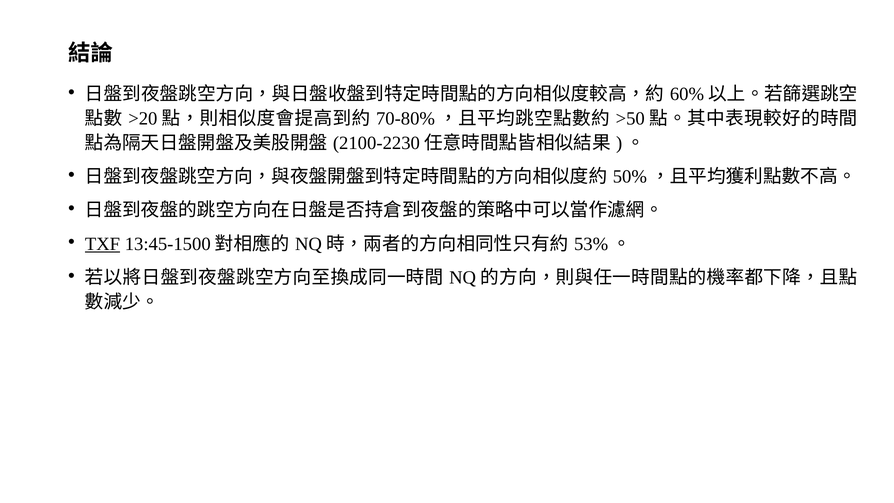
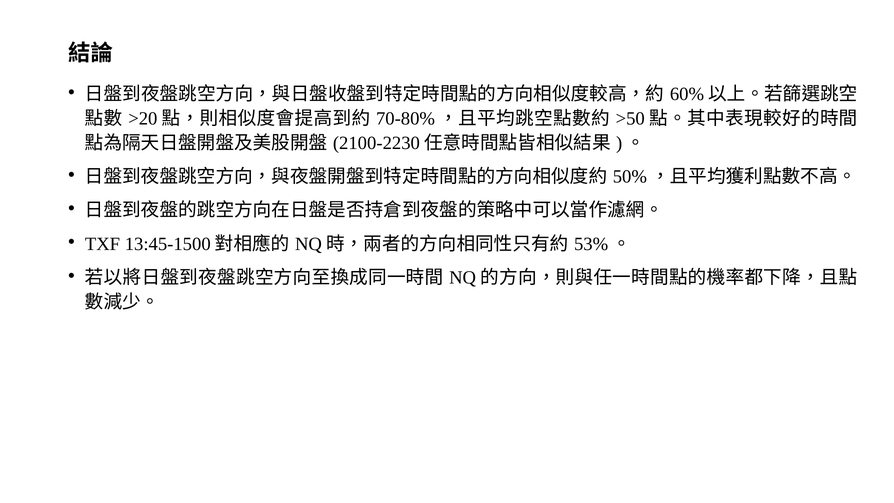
TXF underline: present -> none
